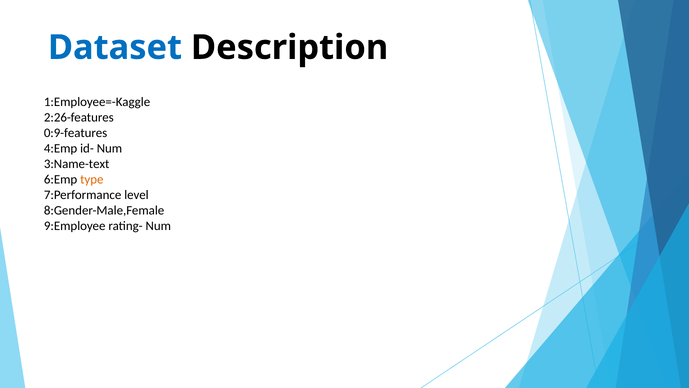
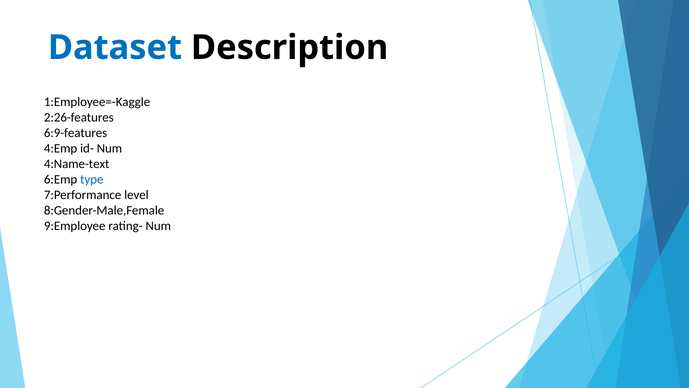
0:9-features: 0:9-features -> 6:9-features
3:Name-text: 3:Name-text -> 4:Name-text
type colour: orange -> blue
